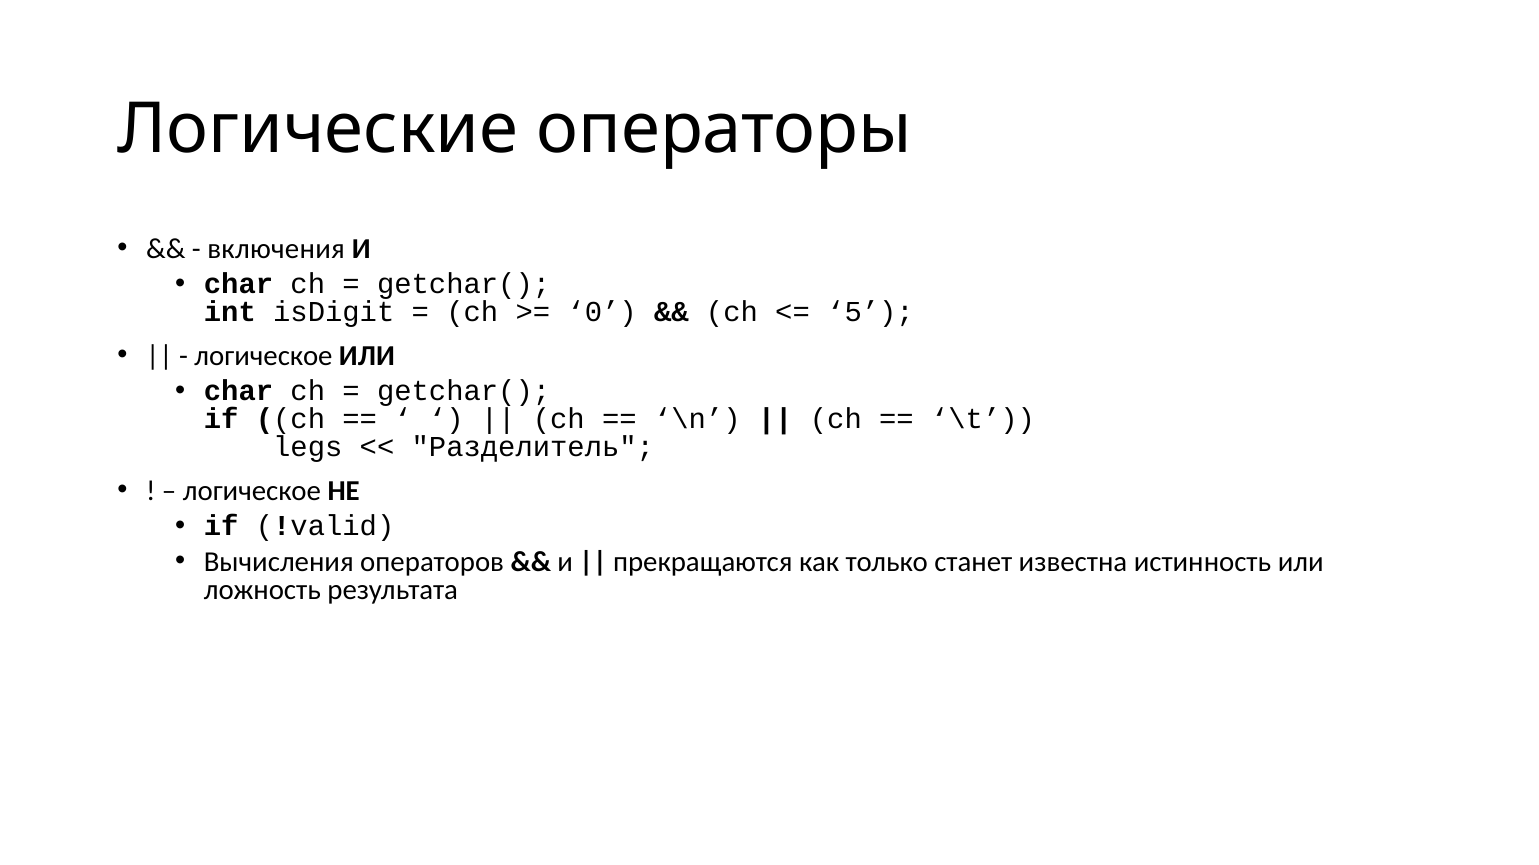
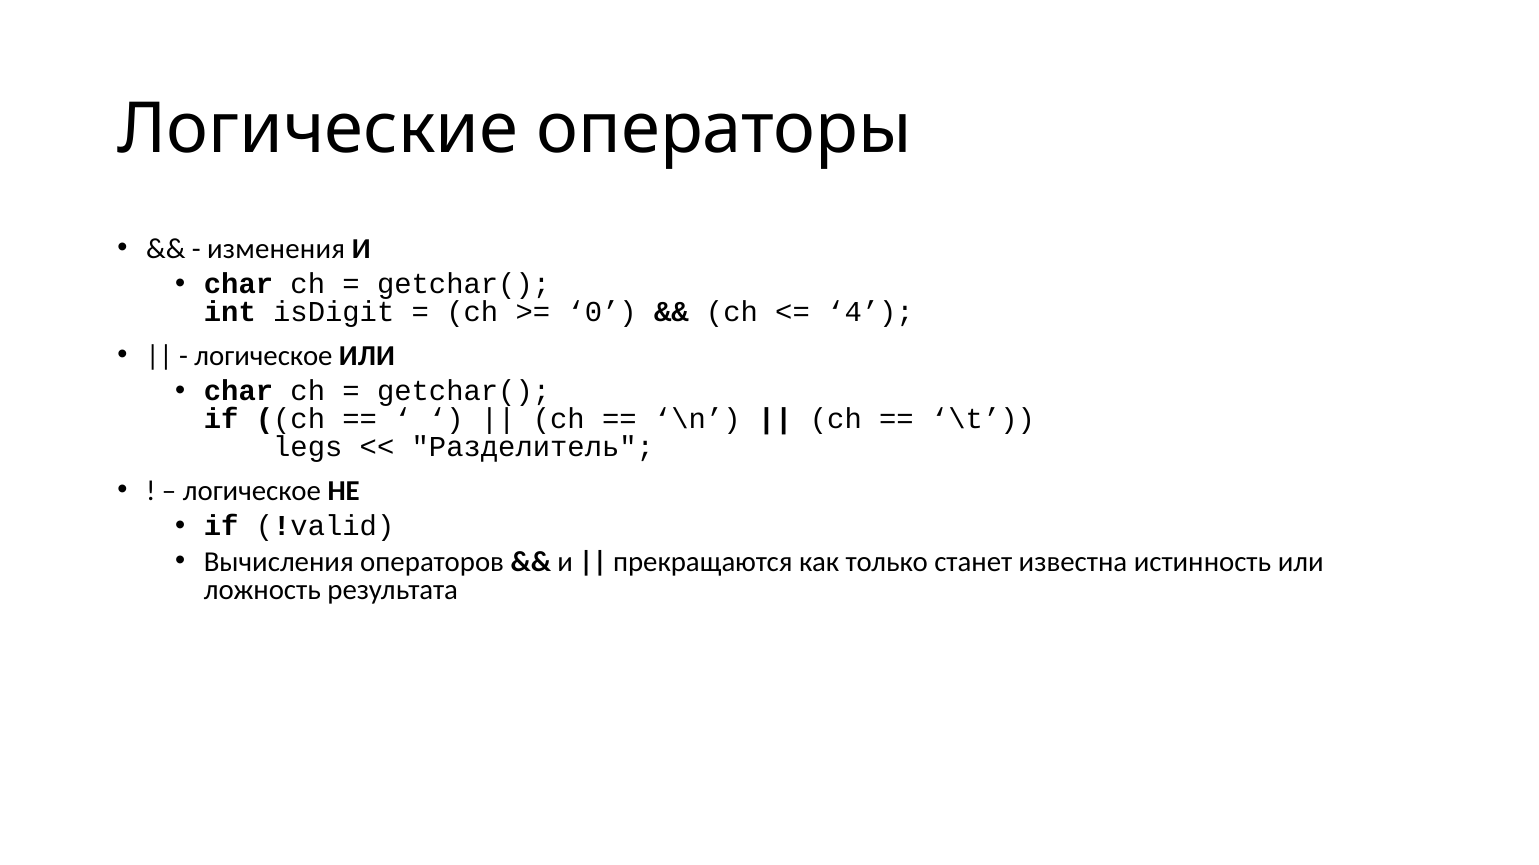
включения: включения -> изменения
5: 5 -> 4
